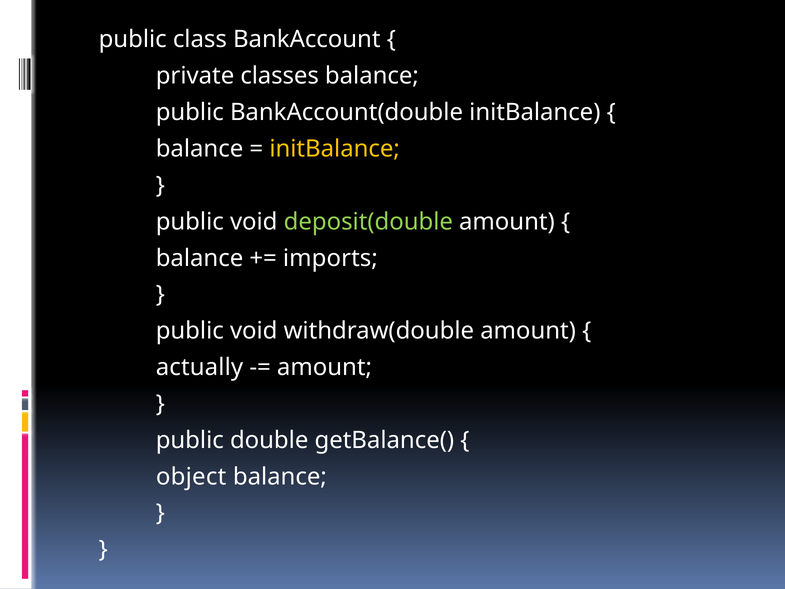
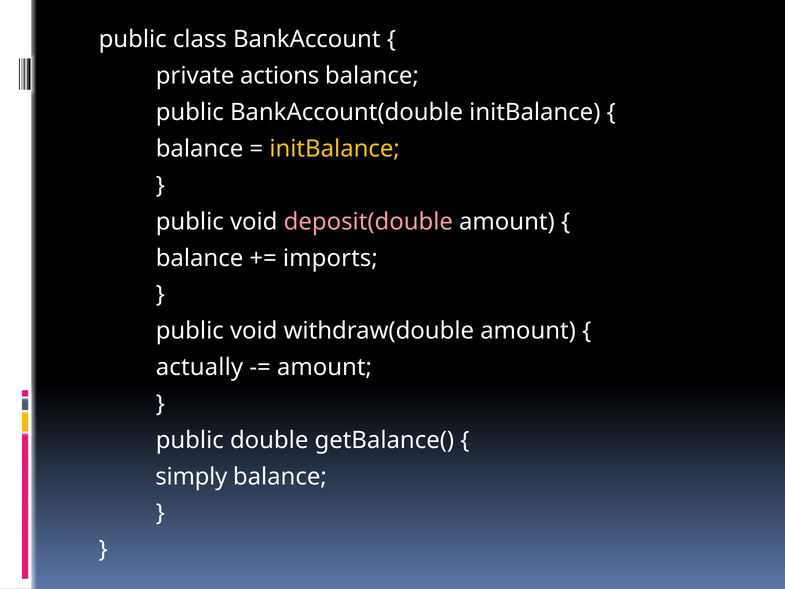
classes: classes -> actions
deposit(double colour: light green -> pink
object: object -> simply
